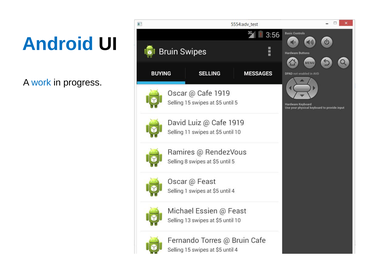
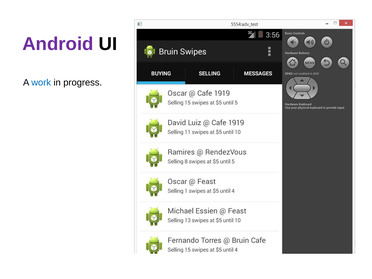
Android colour: blue -> purple
